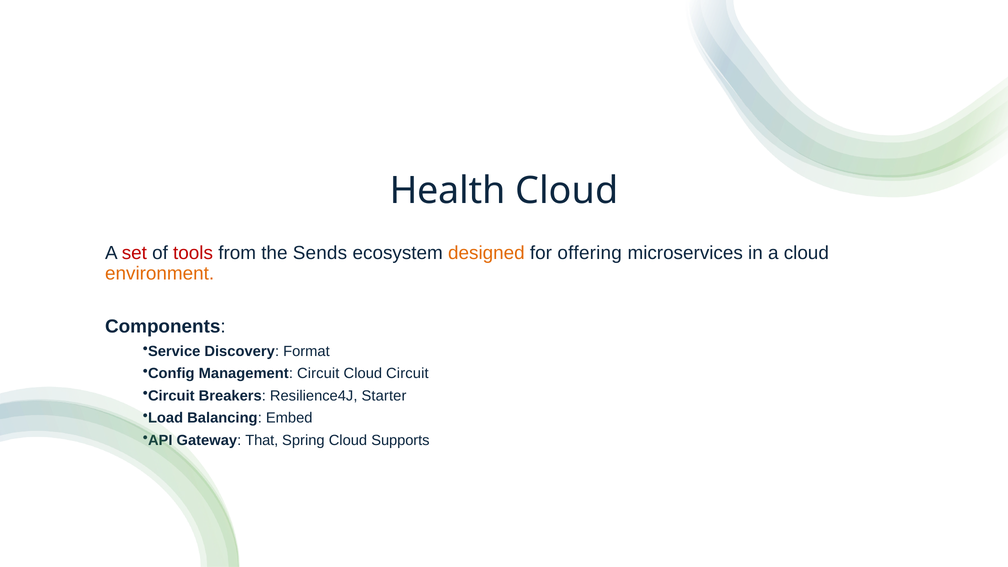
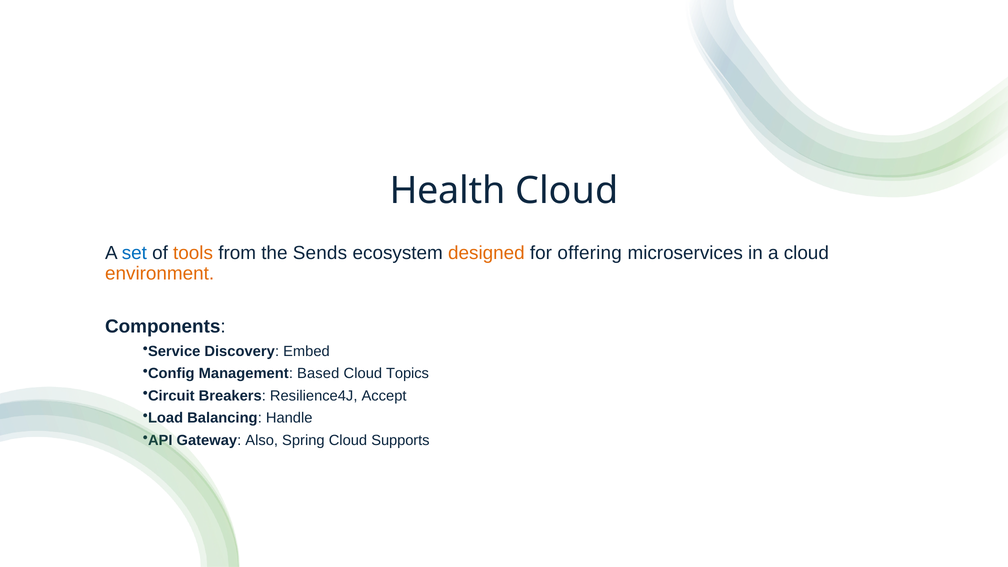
set colour: red -> blue
tools colour: red -> orange
Format: Format -> Embed
Management Circuit: Circuit -> Based
Cloud Circuit: Circuit -> Topics
Starter: Starter -> Accept
Embed: Embed -> Handle
That: That -> Also
